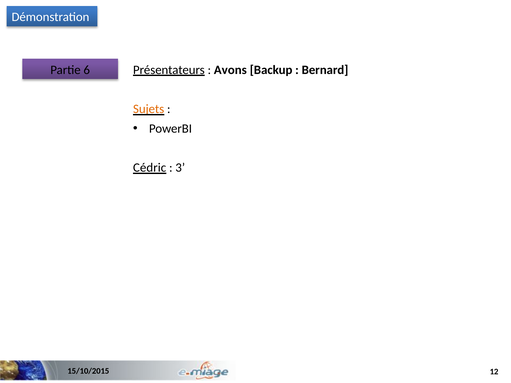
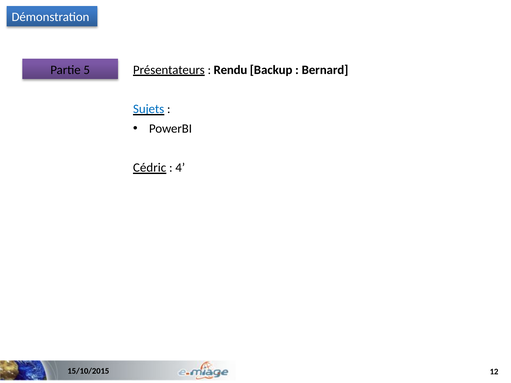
6: 6 -> 5
Avons: Avons -> Rendu
Sujets colour: orange -> blue
3: 3 -> 4
